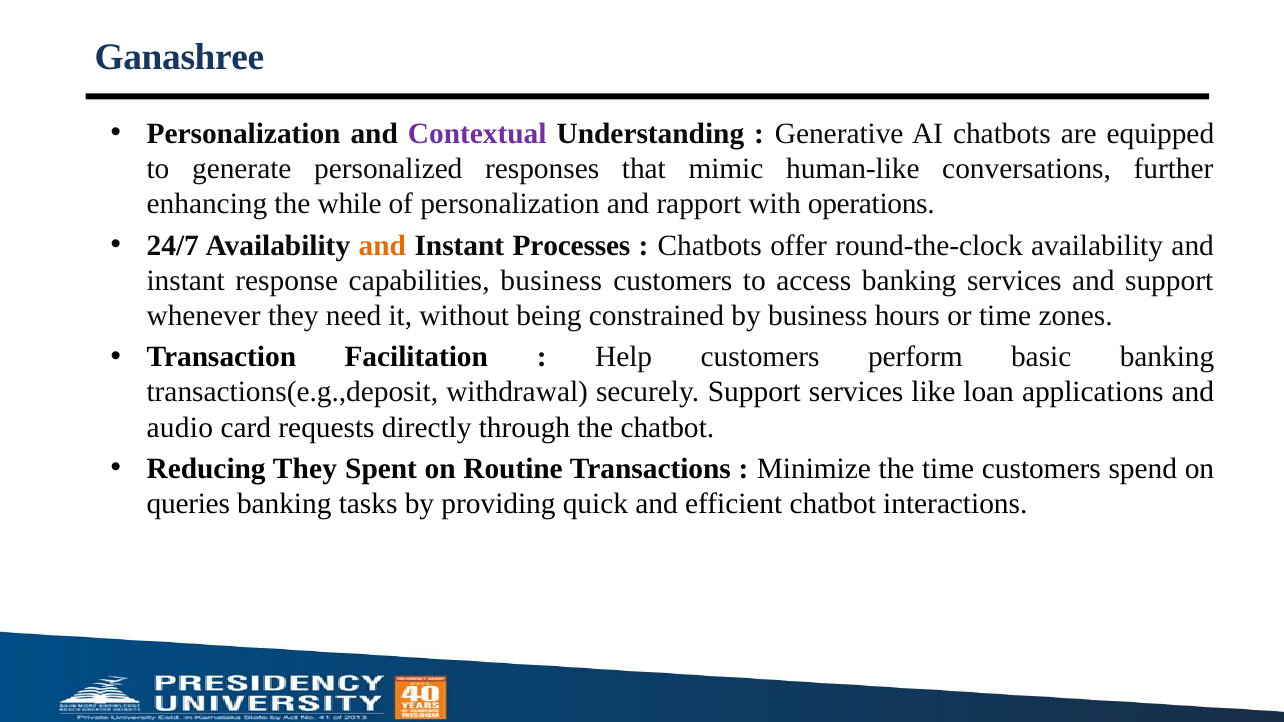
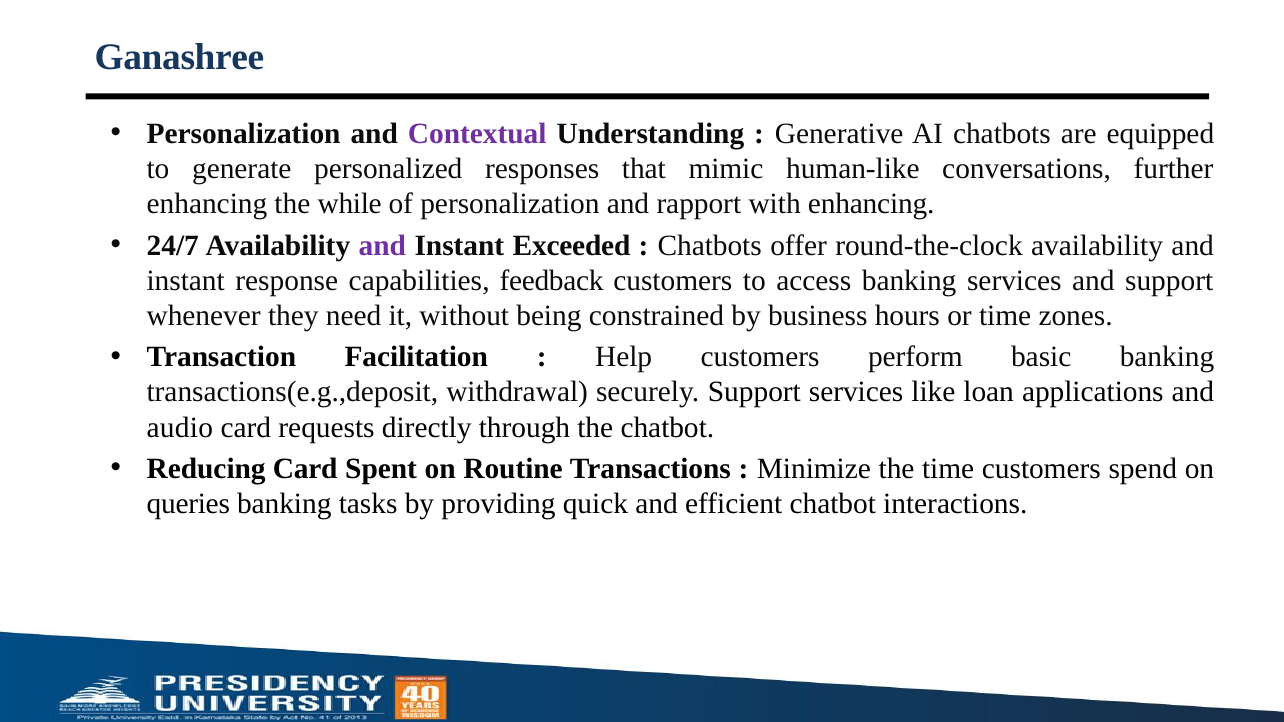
with operations: operations -> enhancing
and at (382, 245) colour: orange -> purple
Processes: Processes -> Exceeded
capabilities business: business -> feedback
Reducing They: They -> Card
